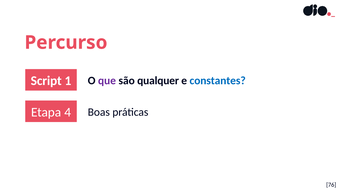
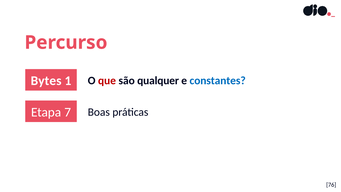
Script: Script -> Bytes
que colour: purple -> red
4: 4 -> 7
